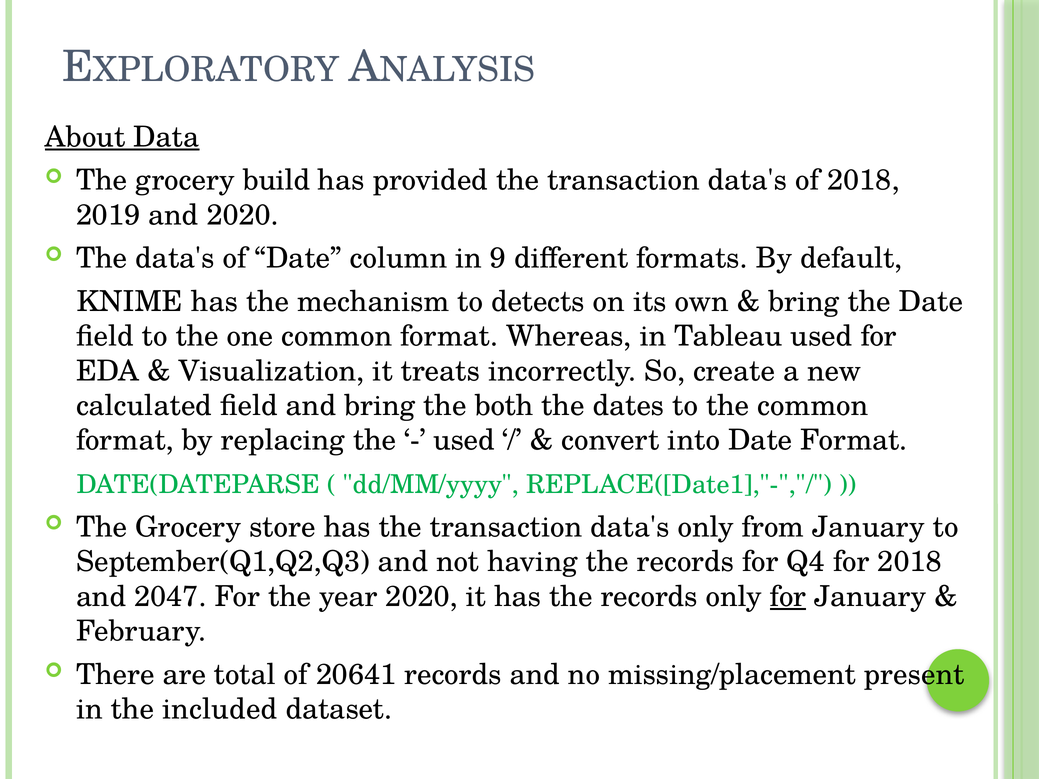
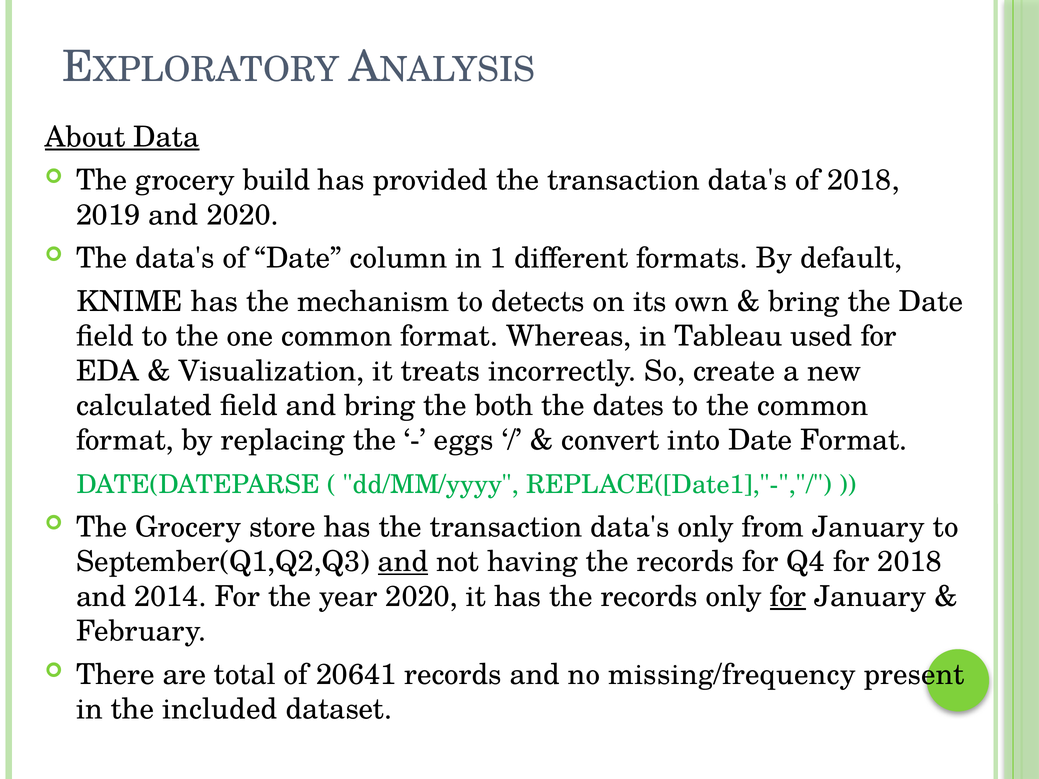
9: 9 -> 1
used at (464, 441): used -> eggs
and at (403, 562) underline: none -> present
2047: 2047 -> 2014
missing/placement: missing/placement -> missing/frequency
